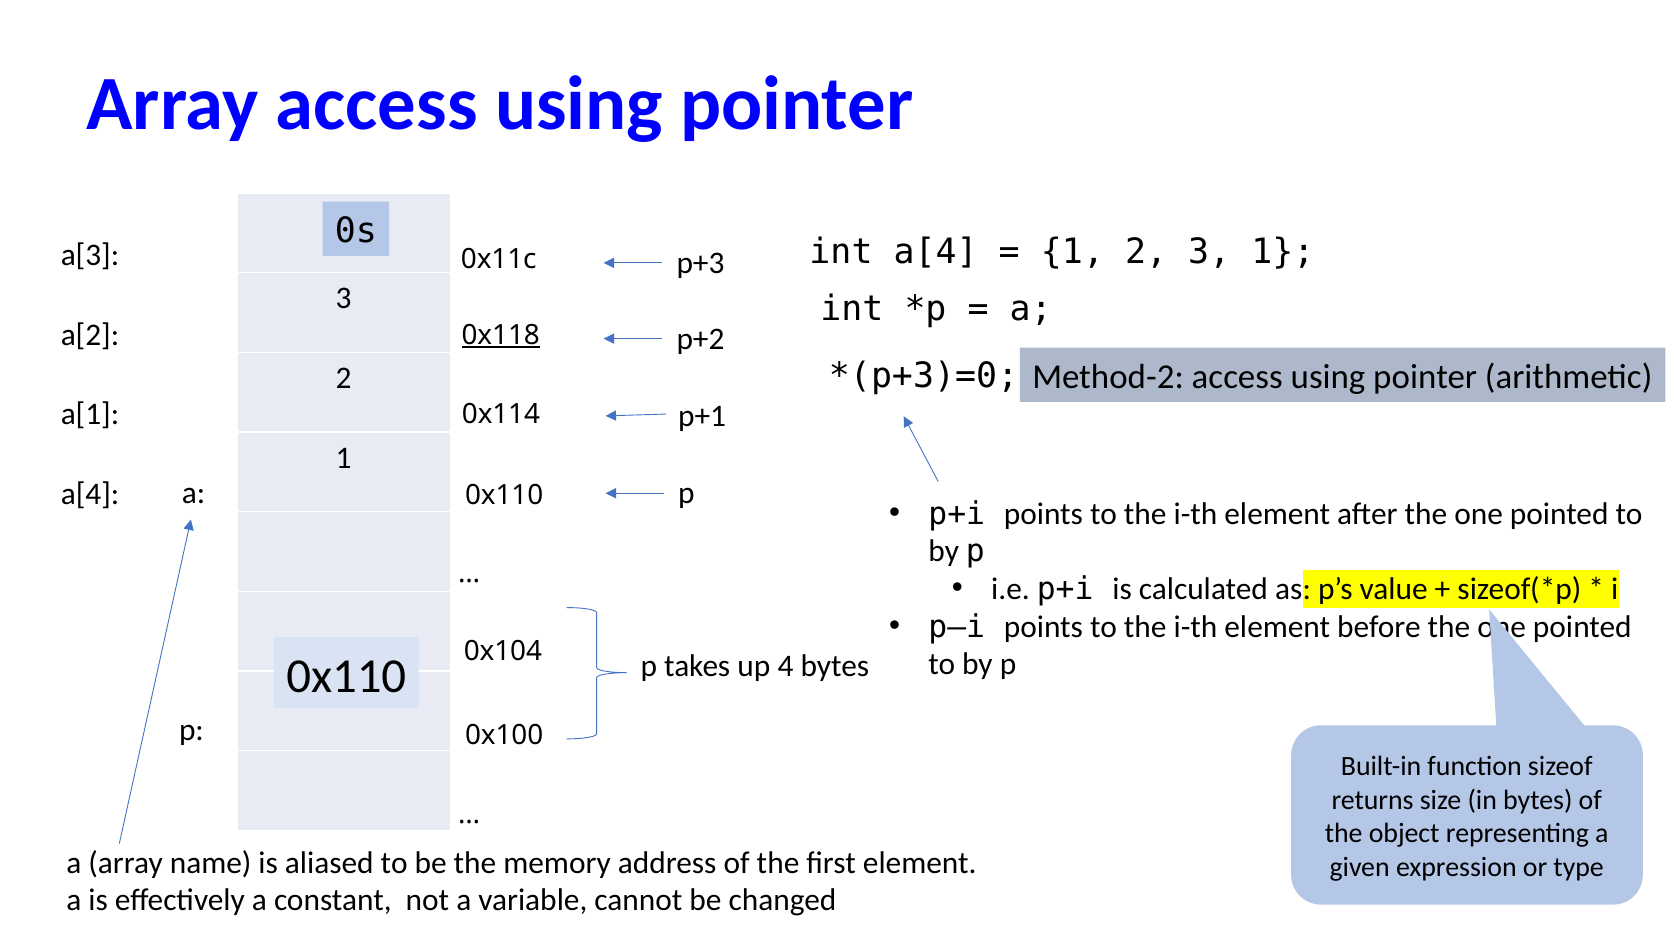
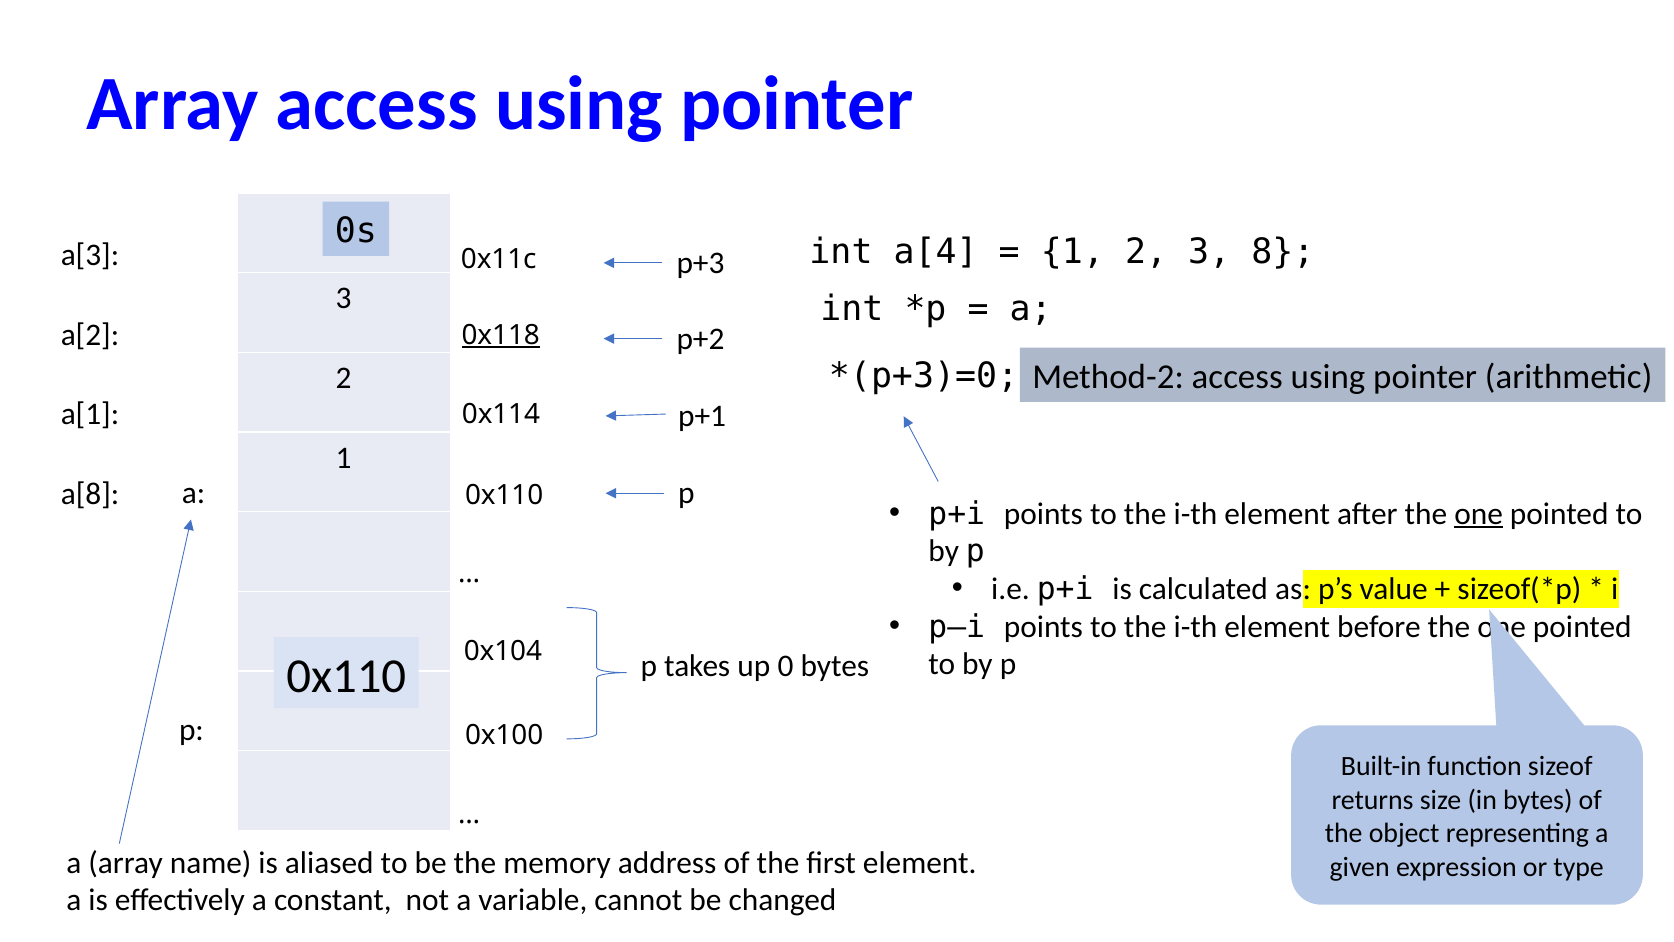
3 1: 1 -> 8
a[4 at (90, 494): a[4 -> a[8
one at (1479, 514) underline: none -> present
up 4: 4 -> 0
